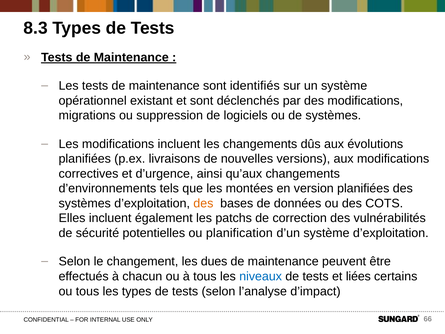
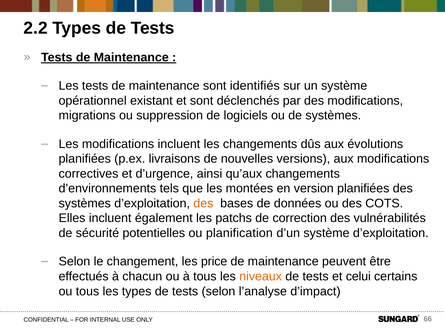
8.3: 8.3 -> 2.2
dues: dues -> price
niveaux colour: blue -> orange
liées: liées -> celui
